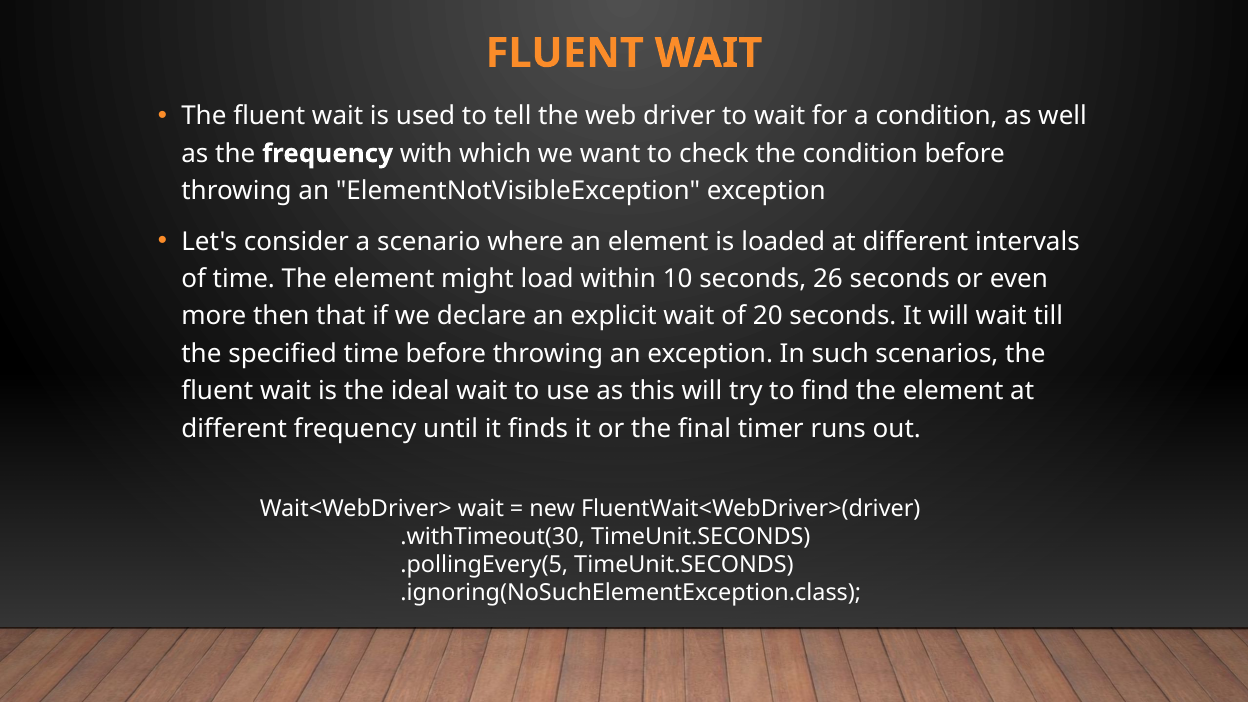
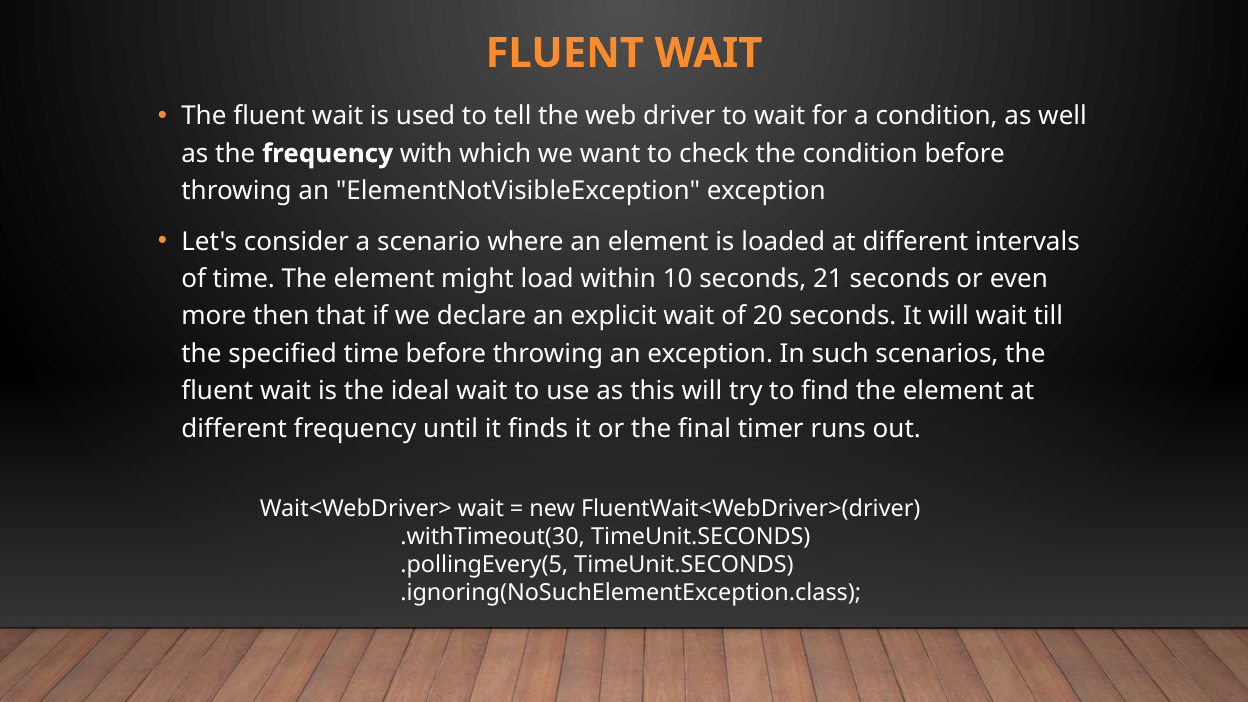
26: 26 -> 21
